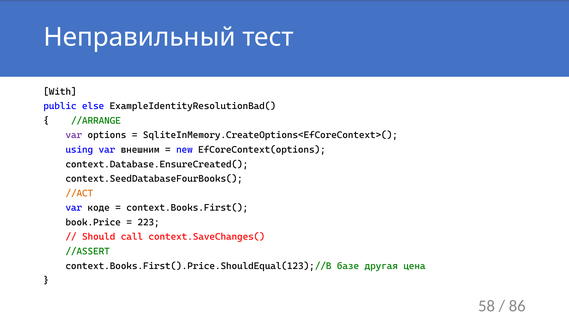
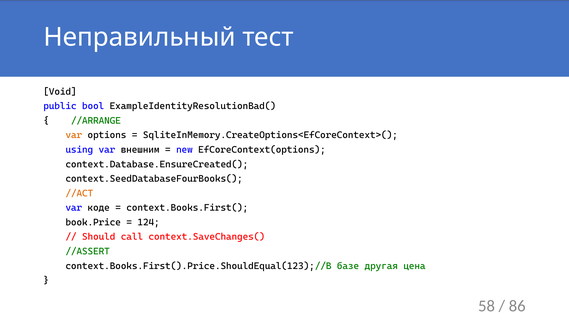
With: With -> Void
else: else -> bool
var at (74, 135) colour: purple -> orange
223: 223 -> 124
